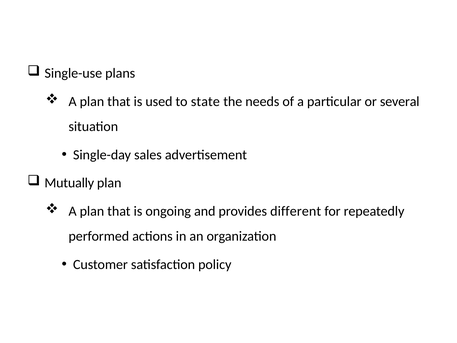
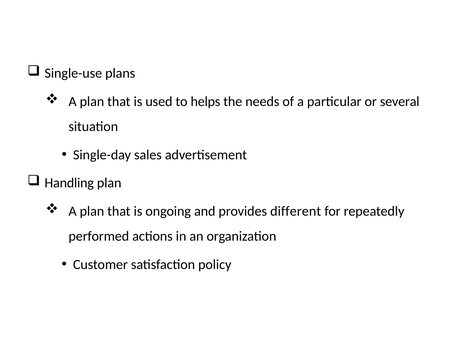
state: state -> helps
Mutually: Mutually -> Handling
